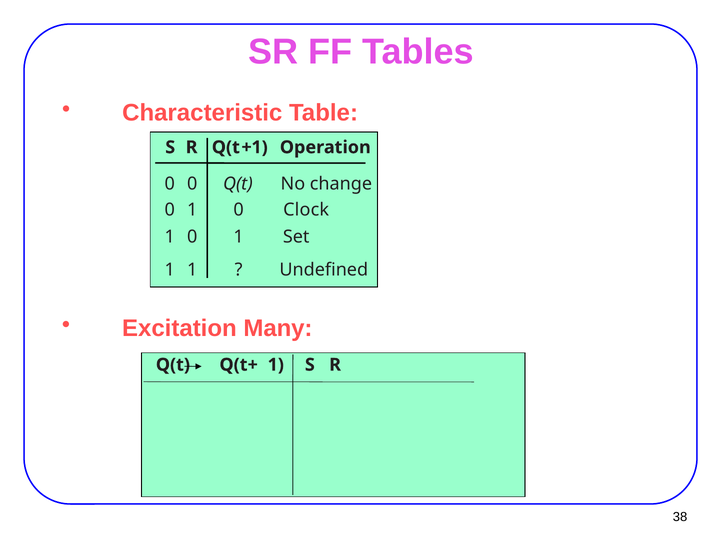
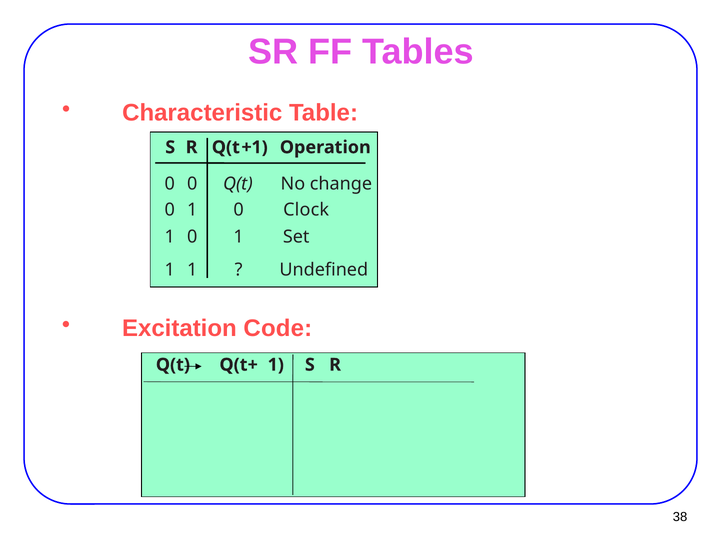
Many: Many -> Code
